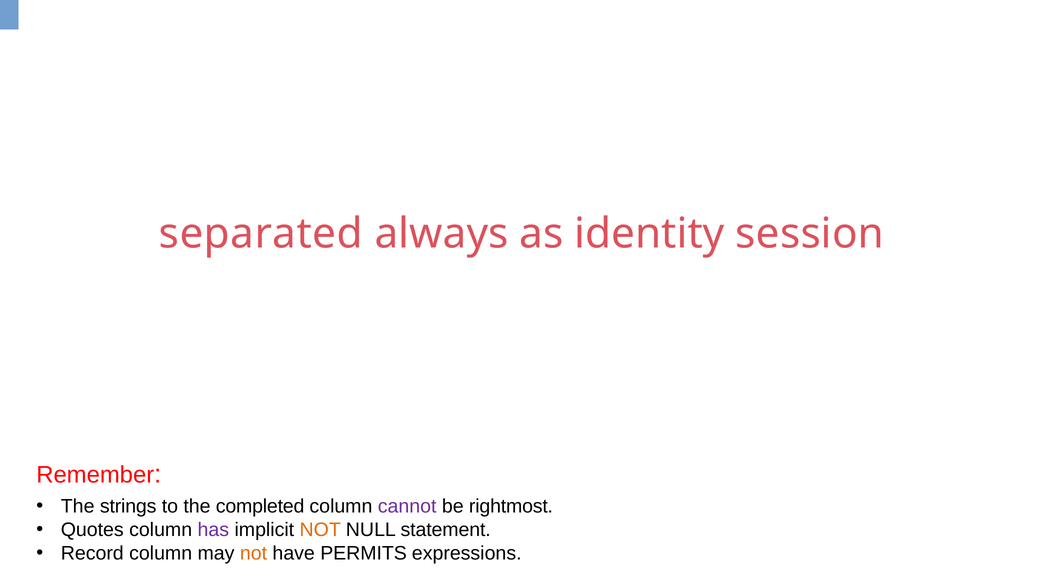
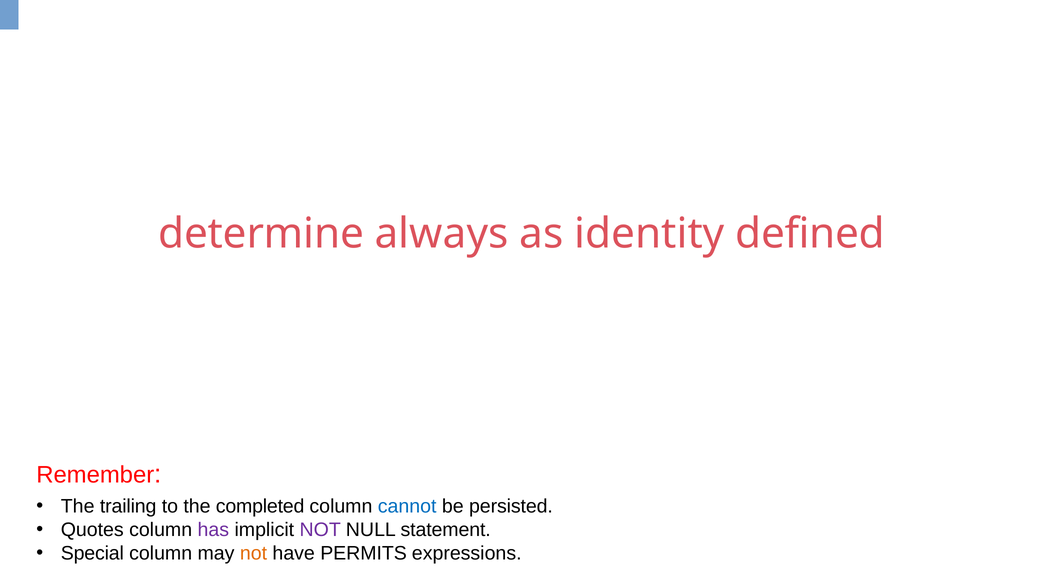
separated: separated -> determine
session: session -> defined
strings: strings -> trailing
cannot colour: purple -> blue
rightmost: rightmost -> persisted
NOT at (320, 530) colour: orange -> purple
Record: Record -> Special
